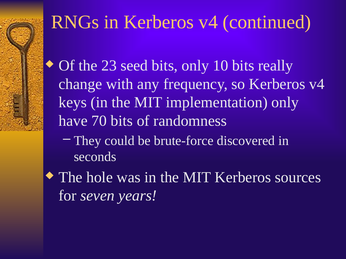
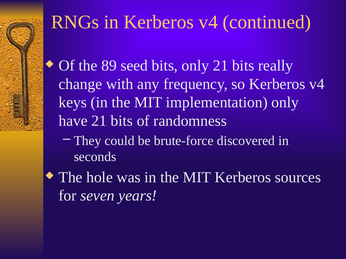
23: 23 -> 89
only 10: 10 -> 21
have 70: 70 -> 21
